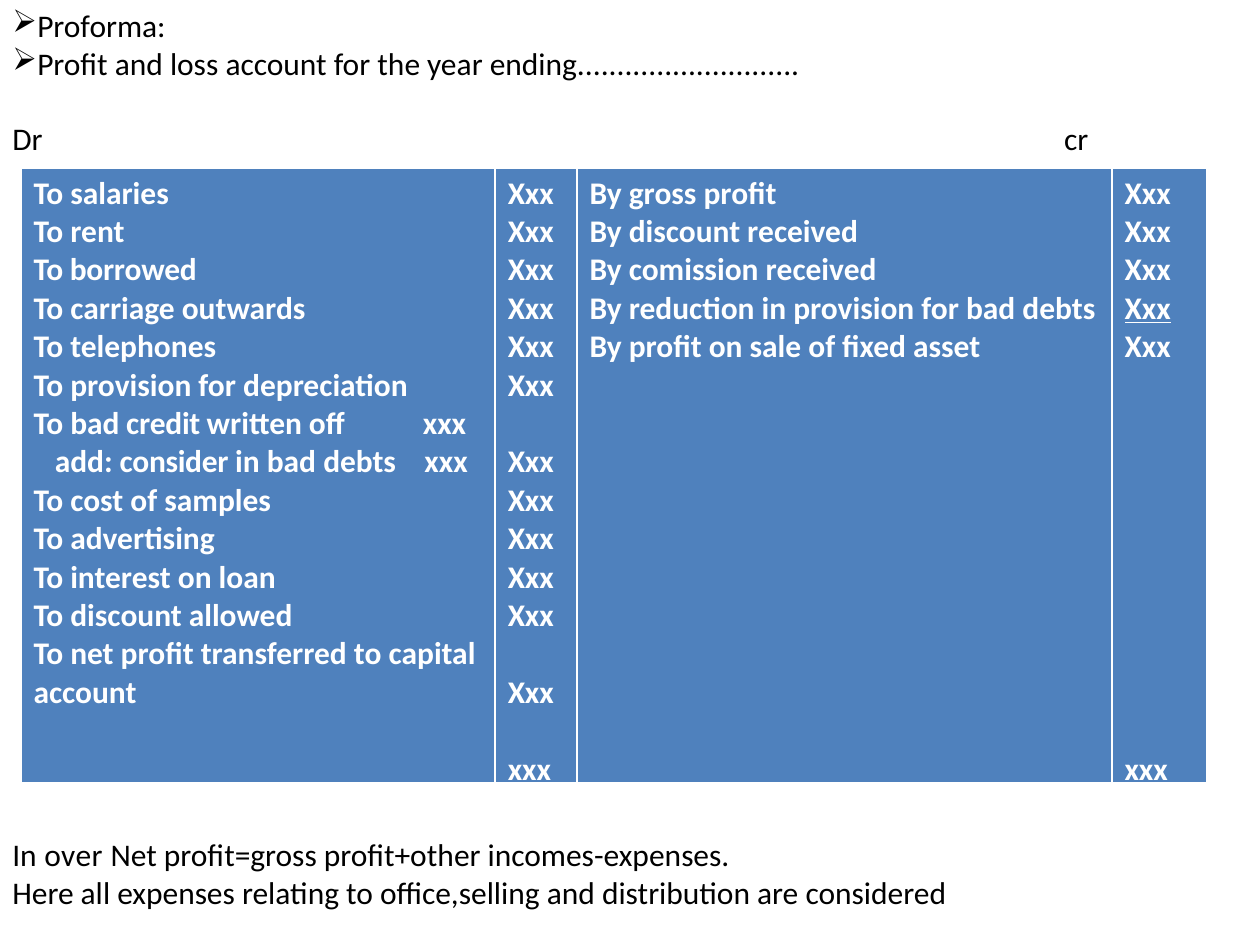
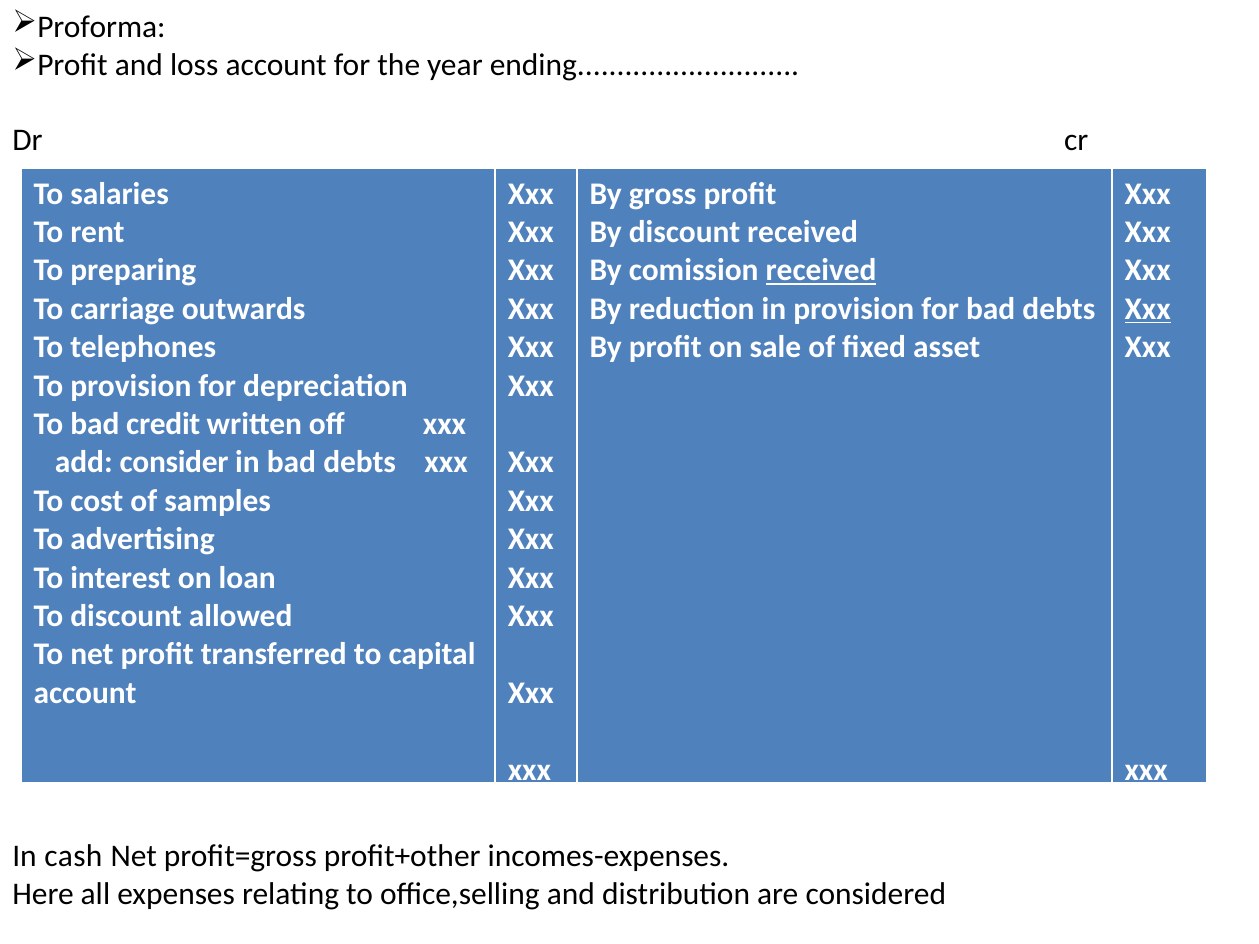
borrowed: borrowed -> preparing
received at (821, 271) underline: none -> present
over: over -> cash
